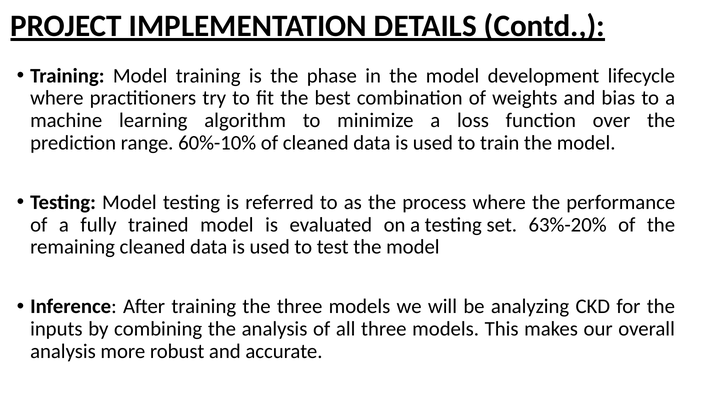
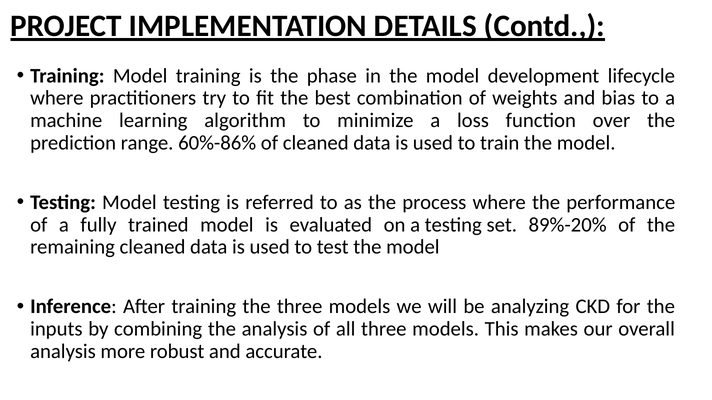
60%-10%: 60%-10% -> 60%-86%
63%-20%: 63%-20% -> 89%-20%
